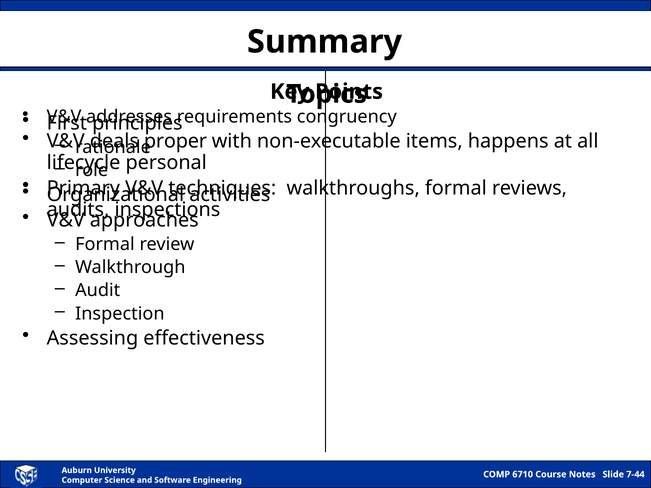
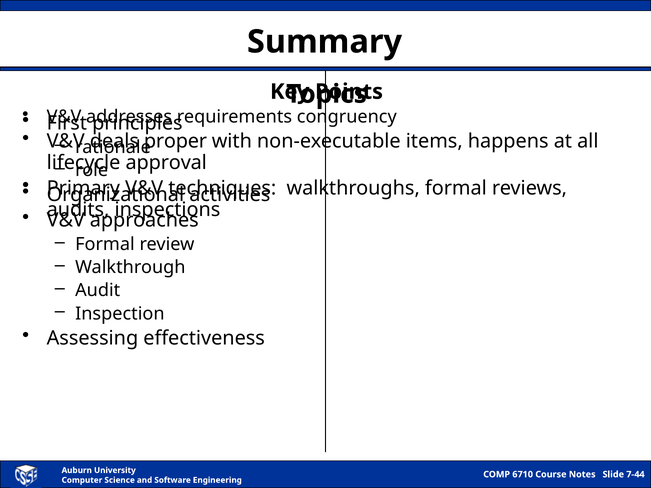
personal: personal -> approval
